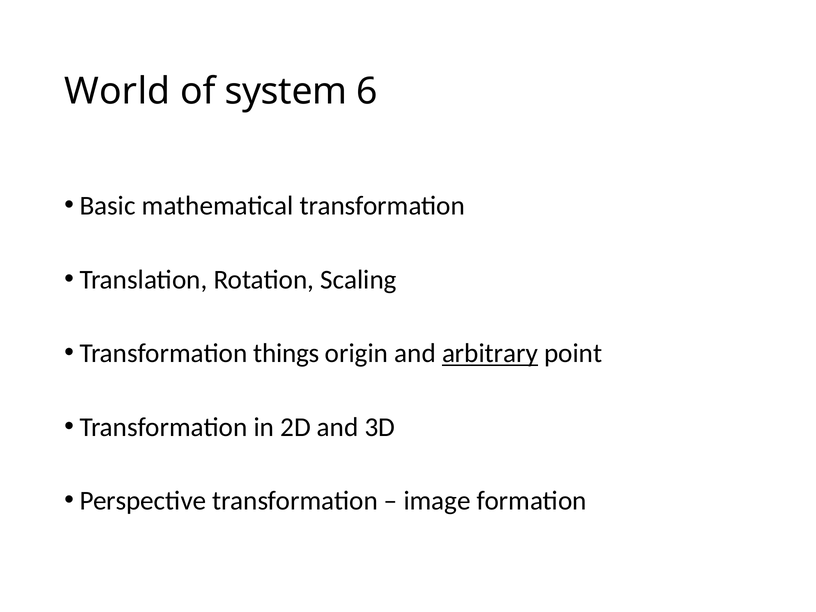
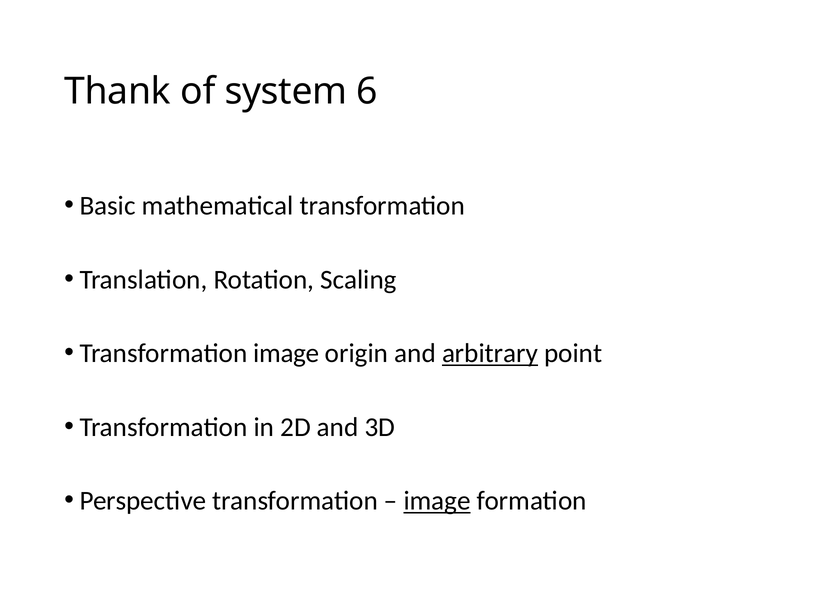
World: World -> Thank
Transformation things: things -> image
image at (437, 501) underline: none -> present
